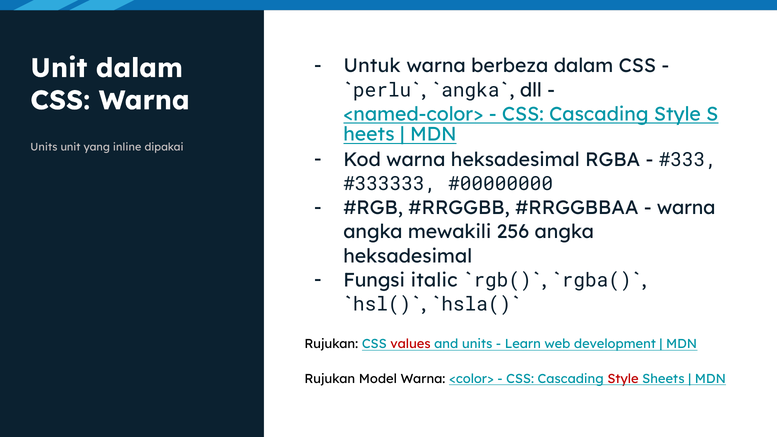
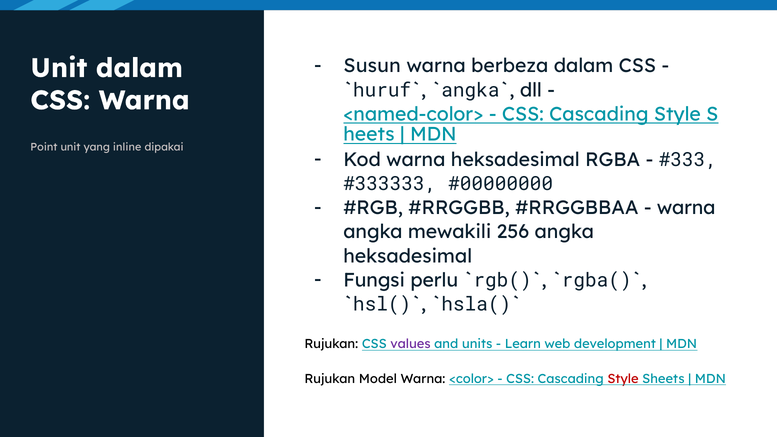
Untuk: Untuk -> Susun
perlu: perlu -> huruf
Units at (44, 147): Units -> Point
italic: italic -> perlu
values colour: red -> purple
